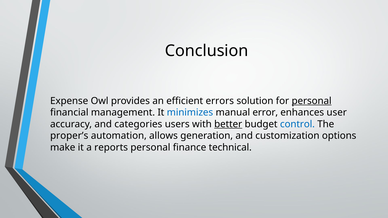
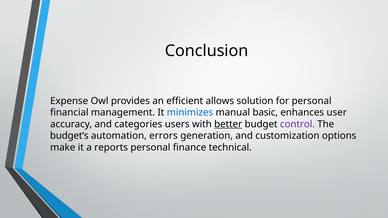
errors: errors -> allows
personal at (312, 101) underline: present -> none
error: error -> basic
control colour: blue -> purple
proper’s: proper’s -> budget’s
allows: allows -> errors
